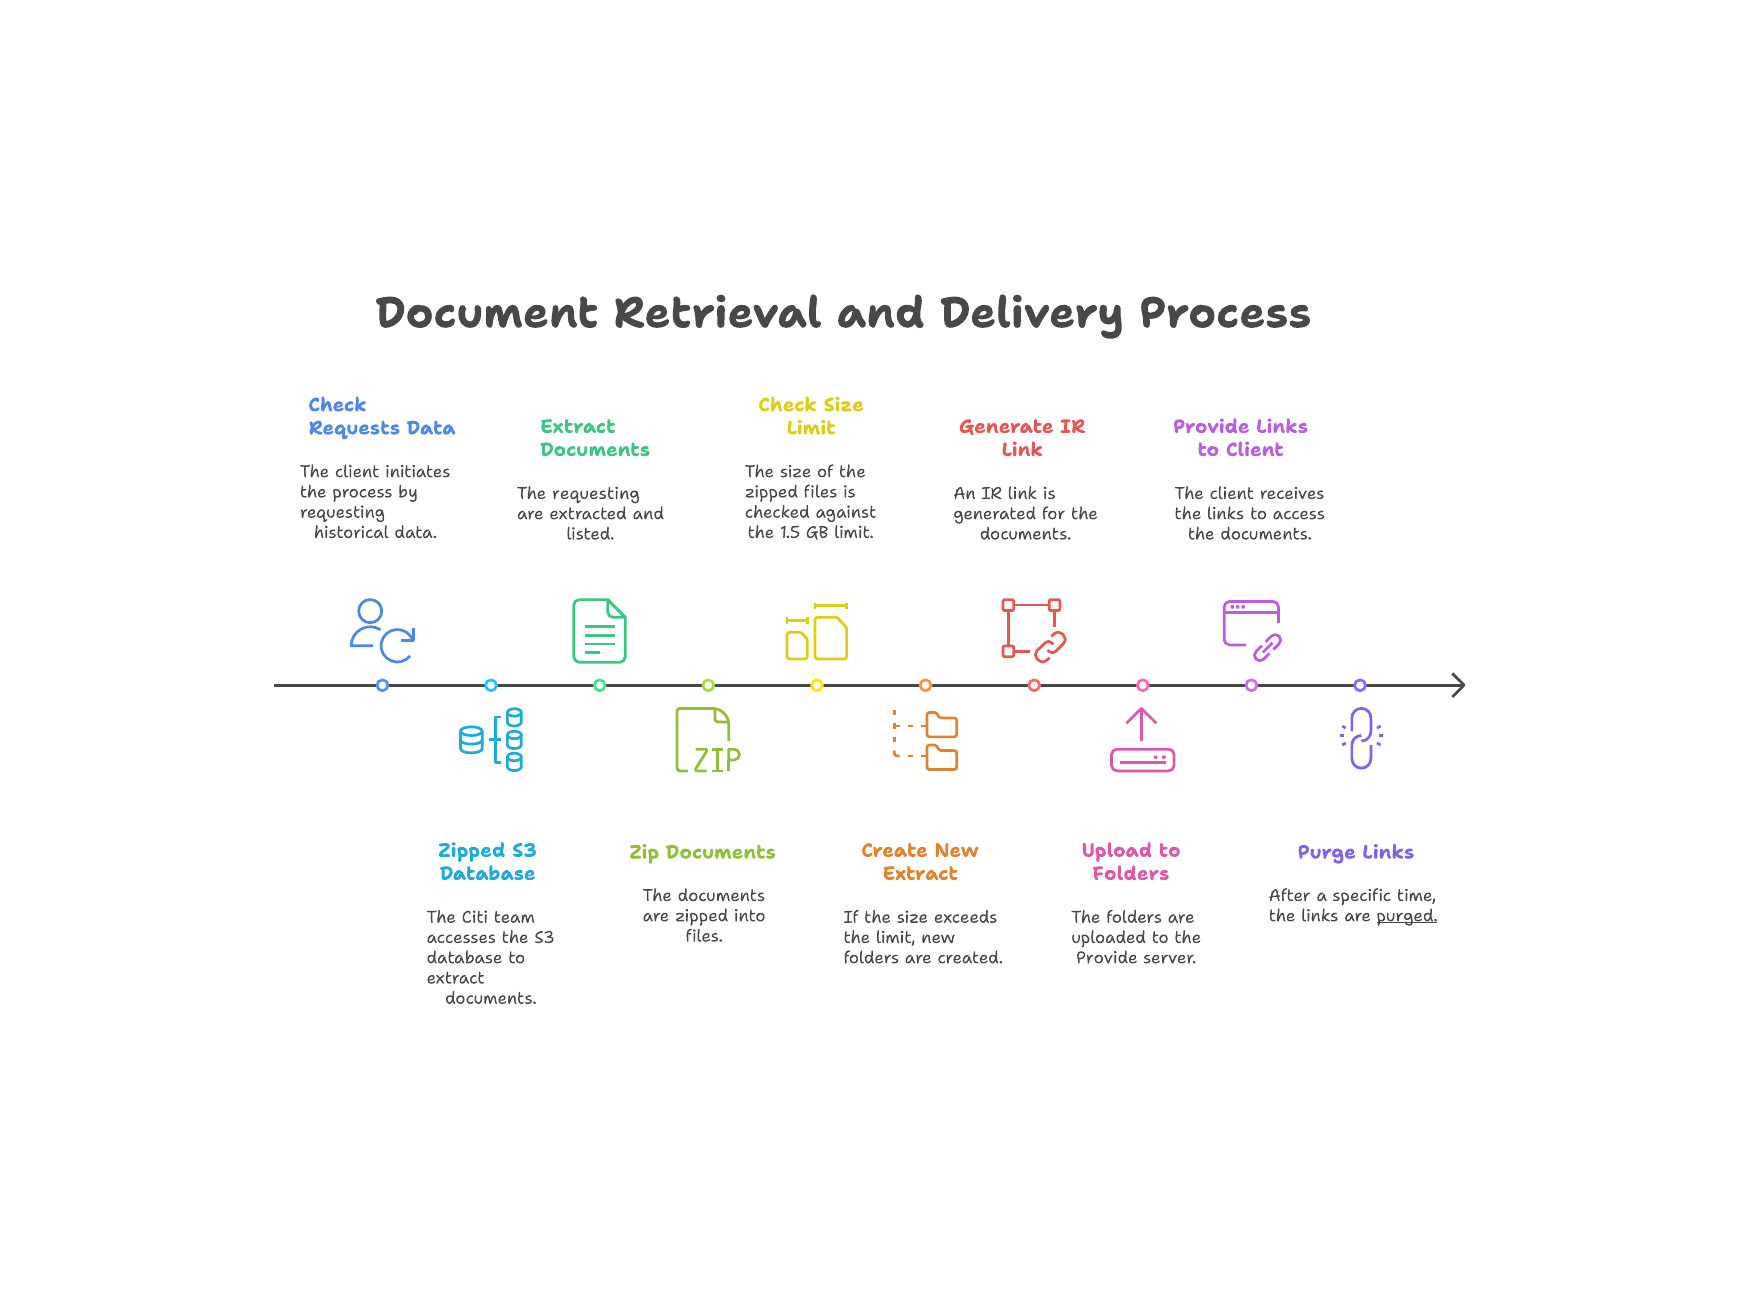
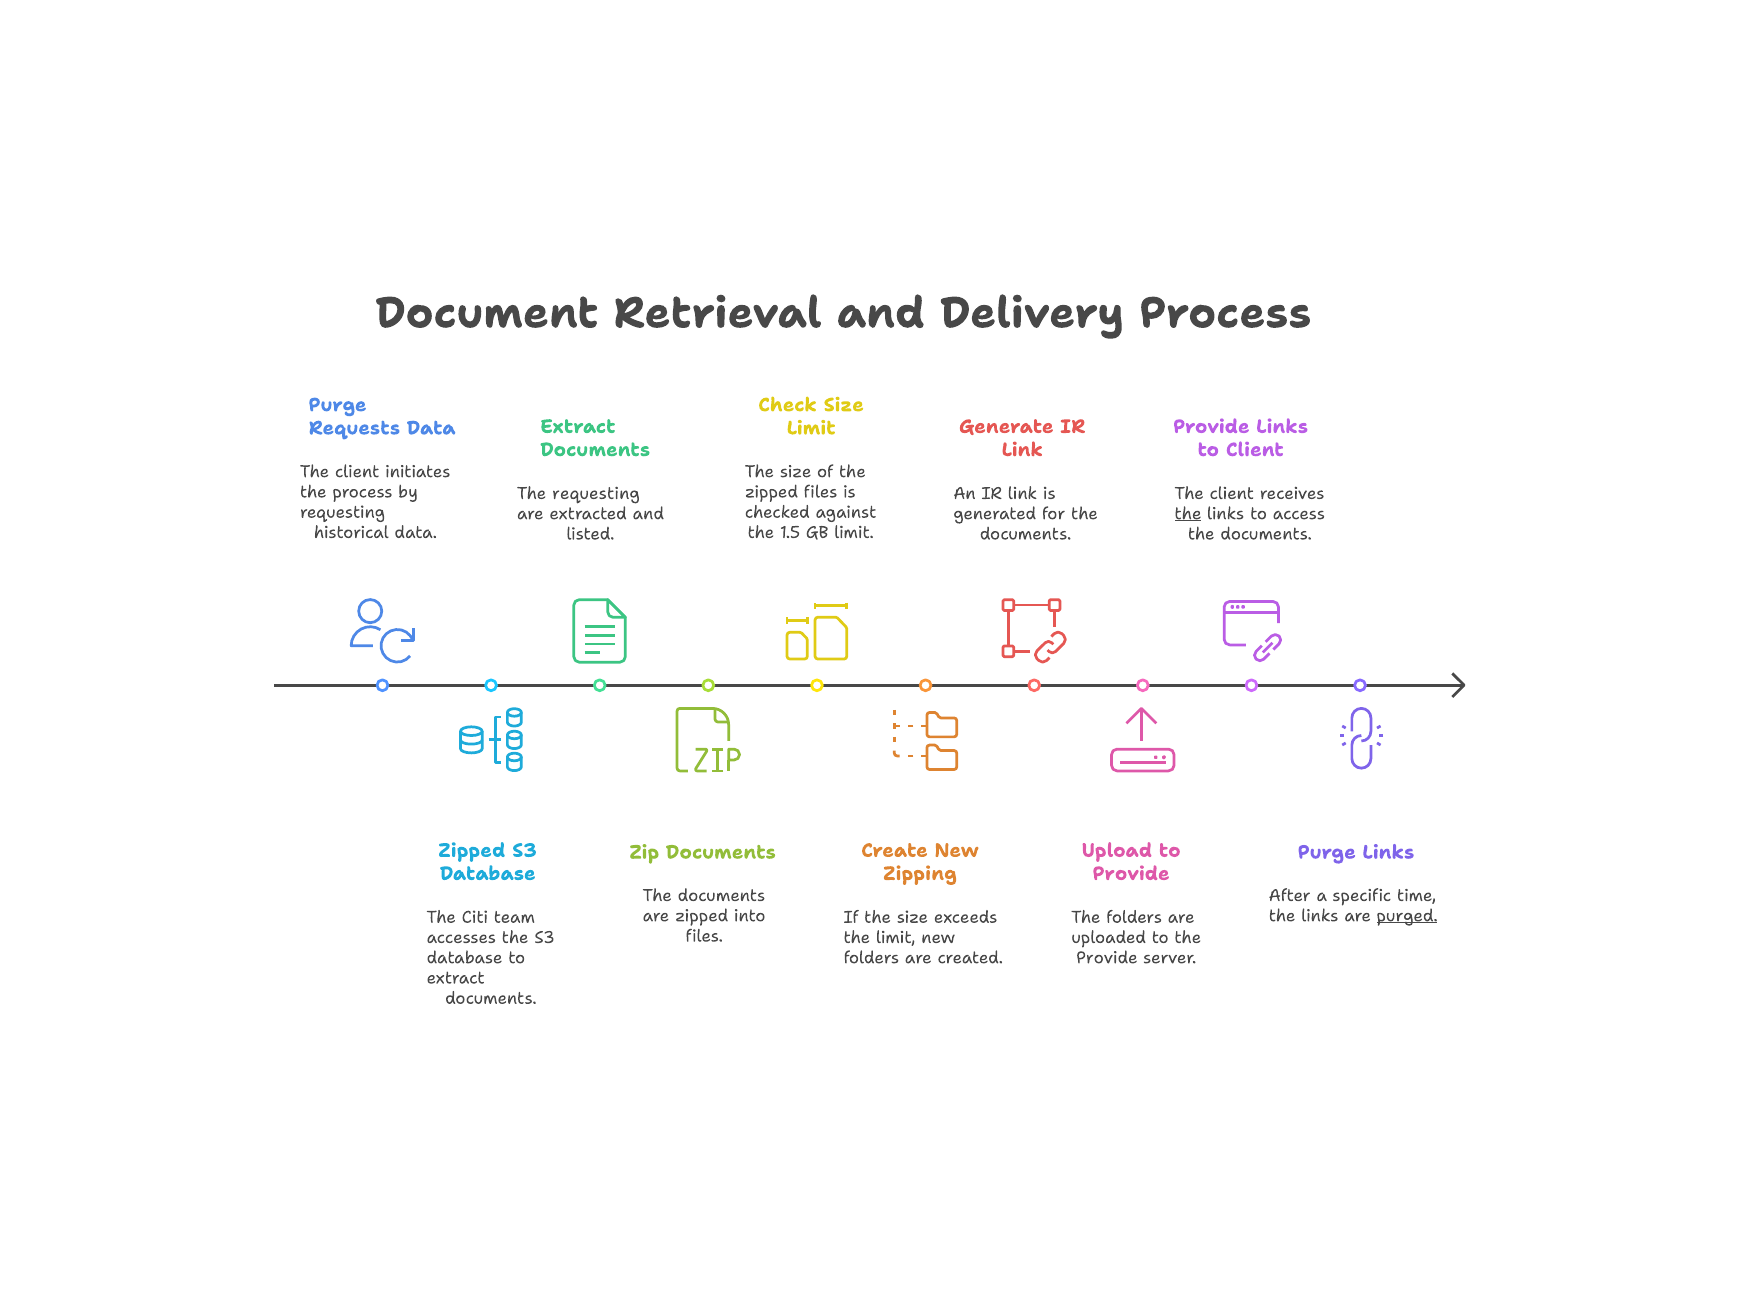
Check at (337, 405): Check -> Purge
the at (1188, 513) underline: none -> present
Extract at (920, 873): Extract -> Zipping
Folders at (1131, 873): Folders -> Provide
